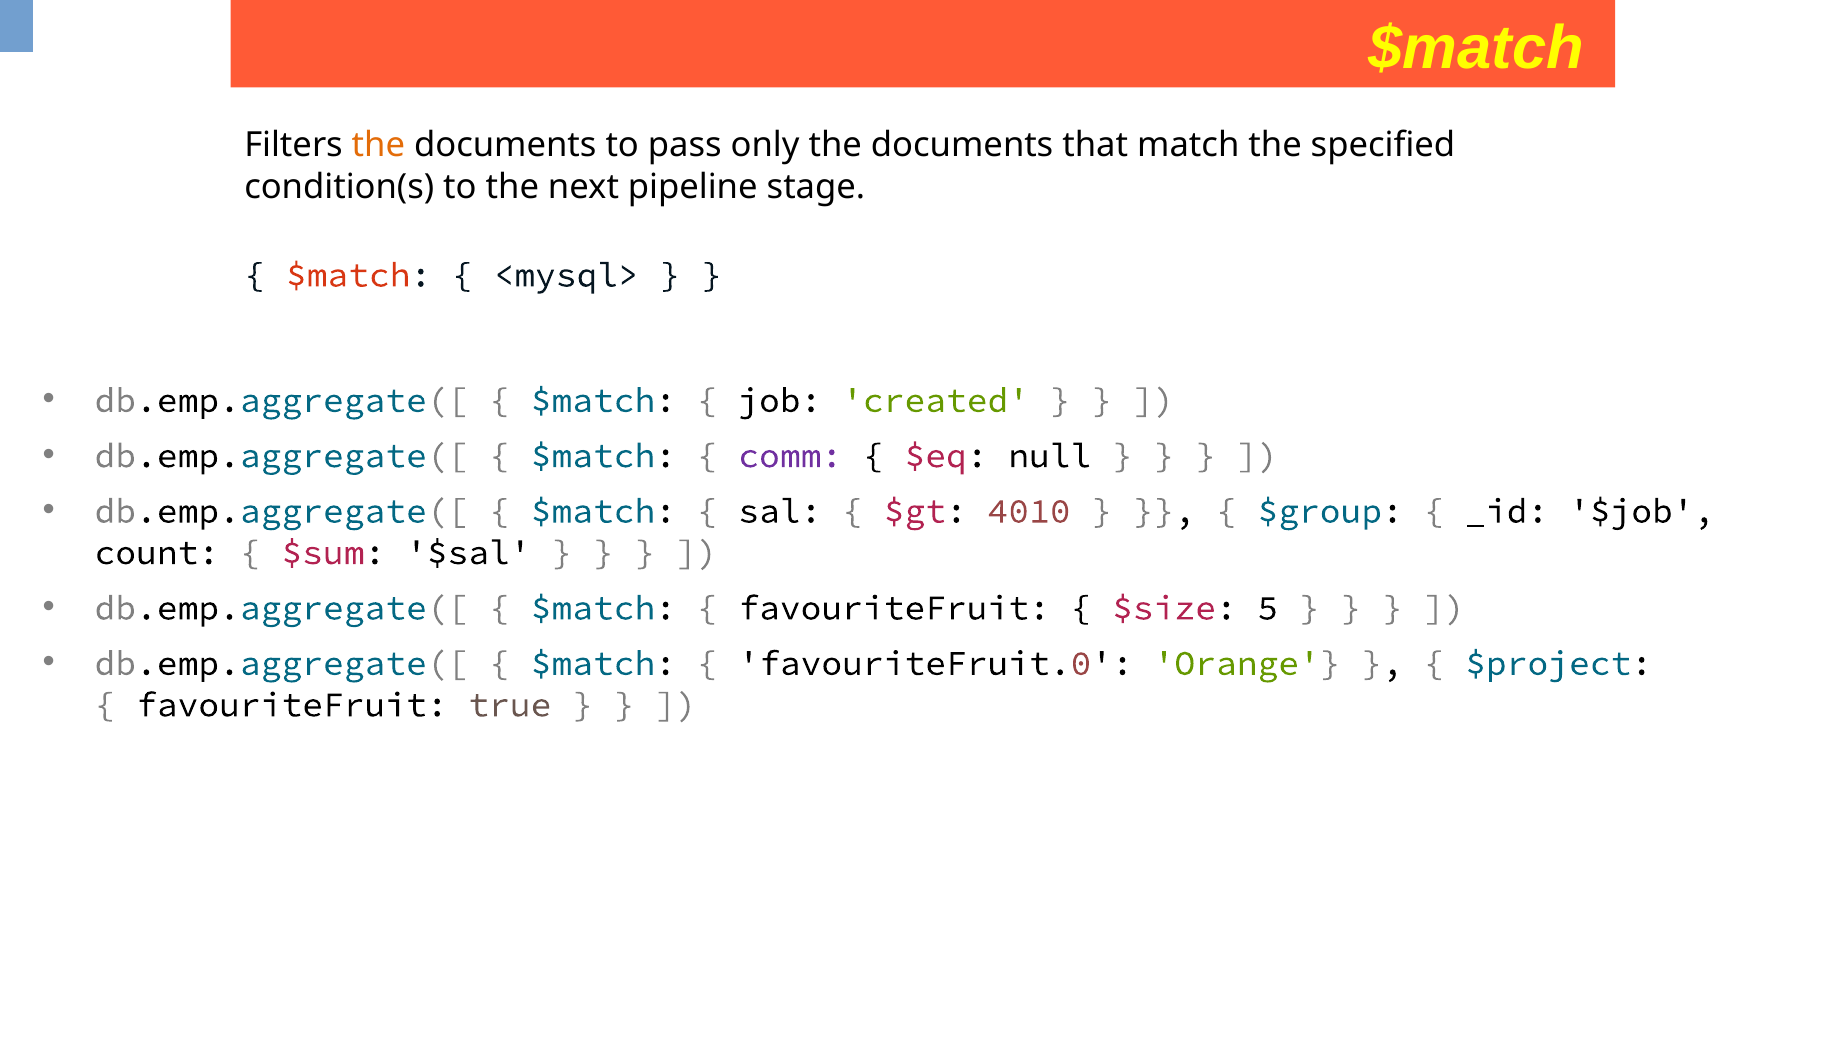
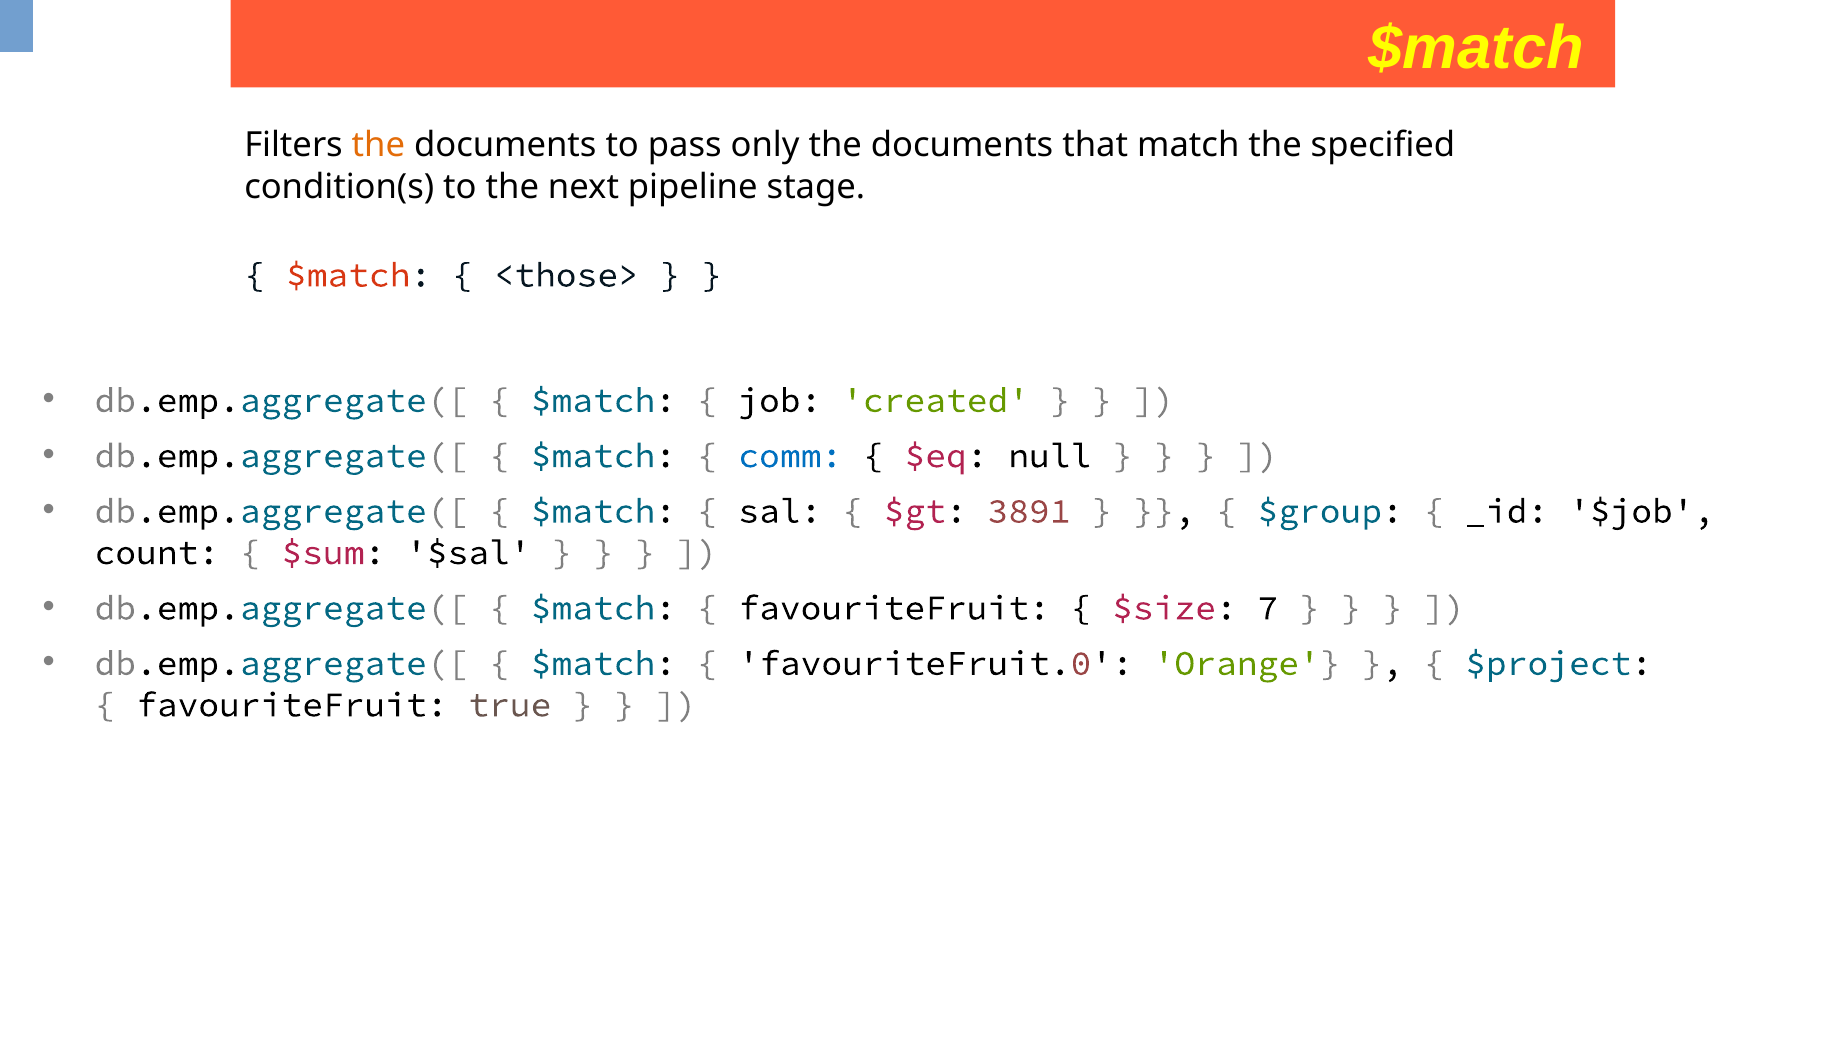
<mysql>: <mysql> -> <those>
comm colour: purple -> blue
4010: 4010 -> 3891
5: 5 -> 7
